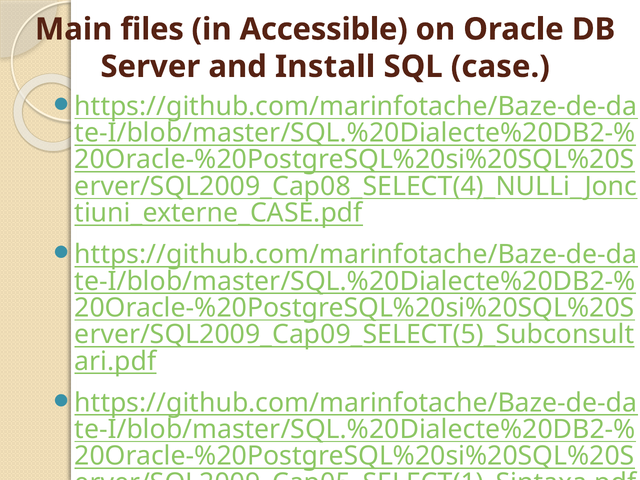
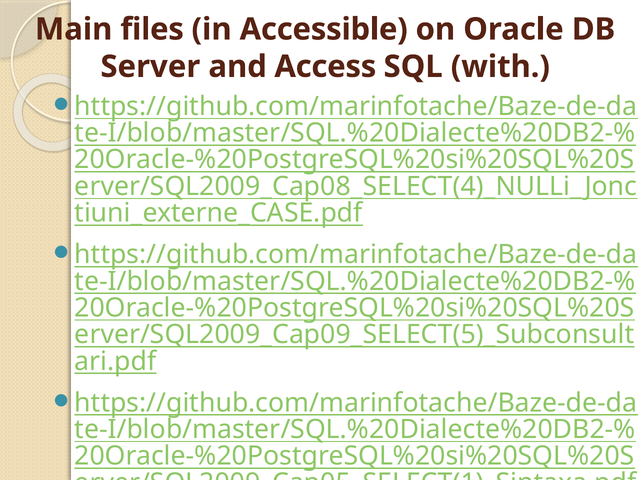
Install: Install -> Access
case: case -> with
